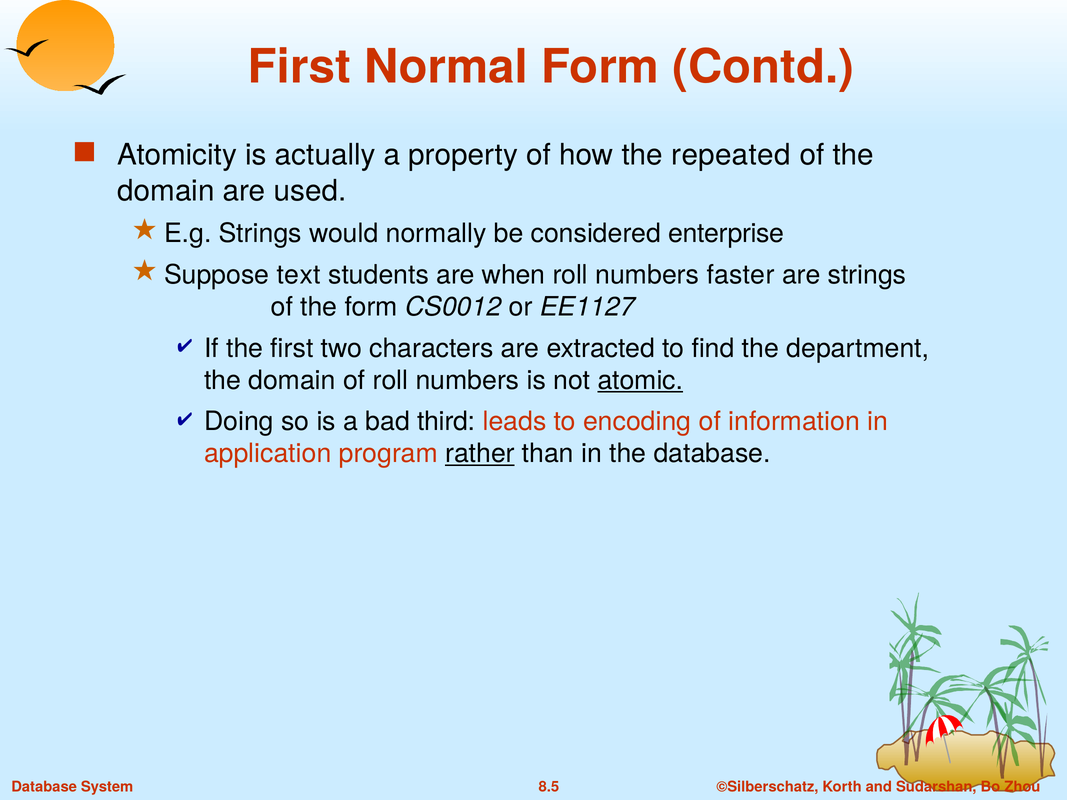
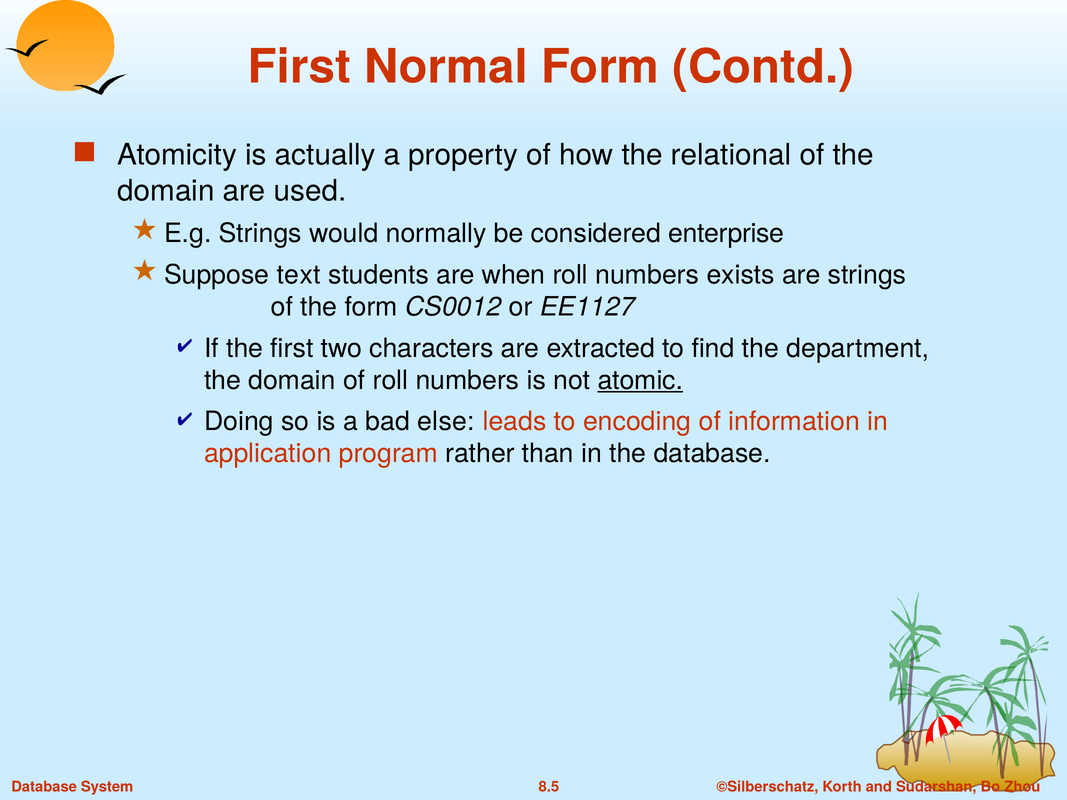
repeated: repeated -> relational
faster: faster -> exists
third: third -> else
rather underline: present -> none
